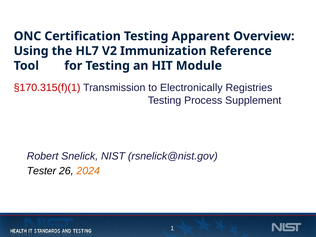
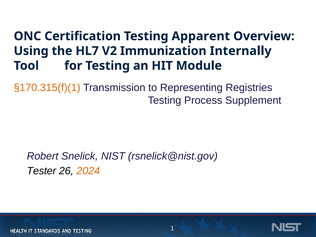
Reference: Reference -> Internally
§170.315(f)(1 colour: red -> orange
Electronically: Electronically -> Representing
